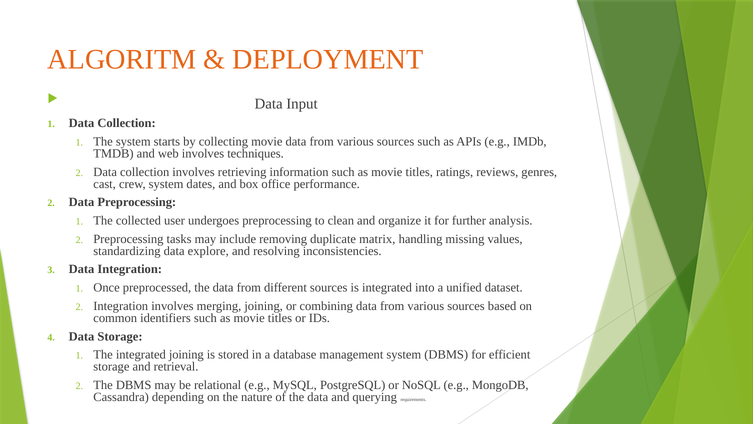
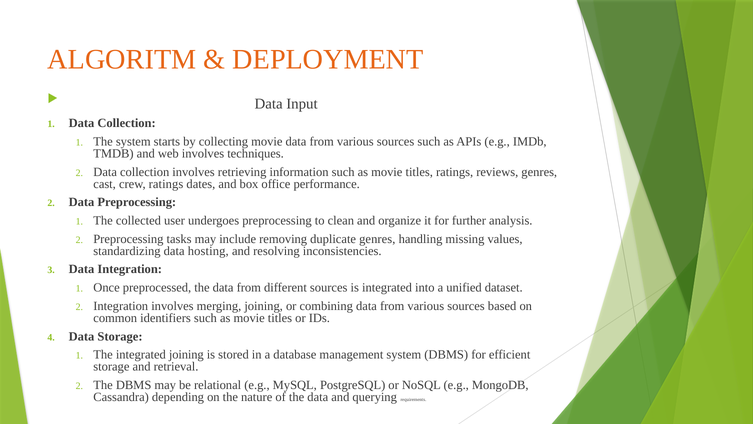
crew system: system -> ratings
duplicate matrix: matrix -> genres
explore: explore -> hosting
